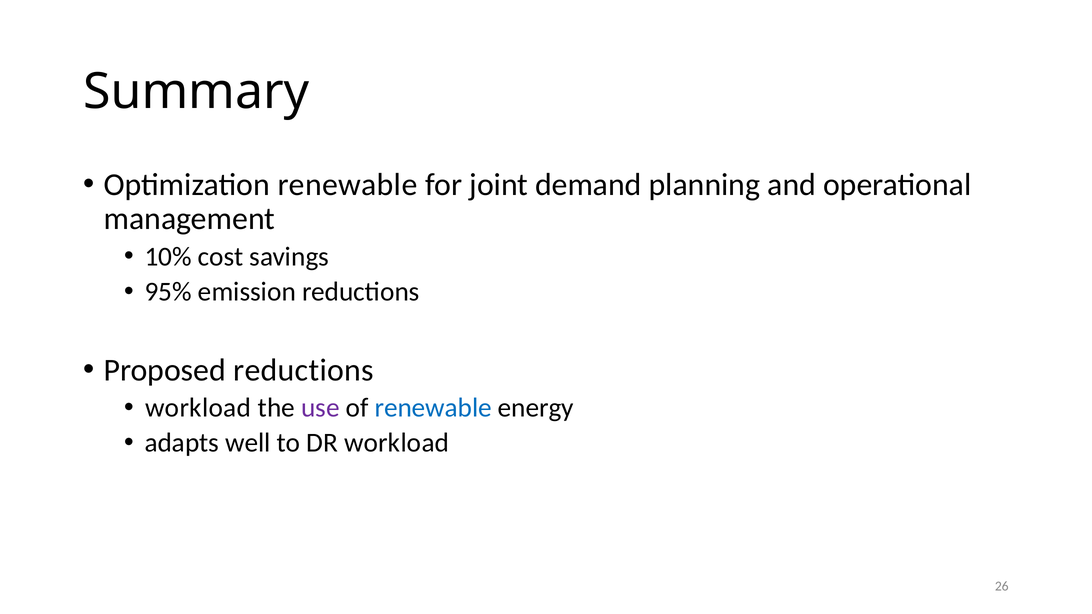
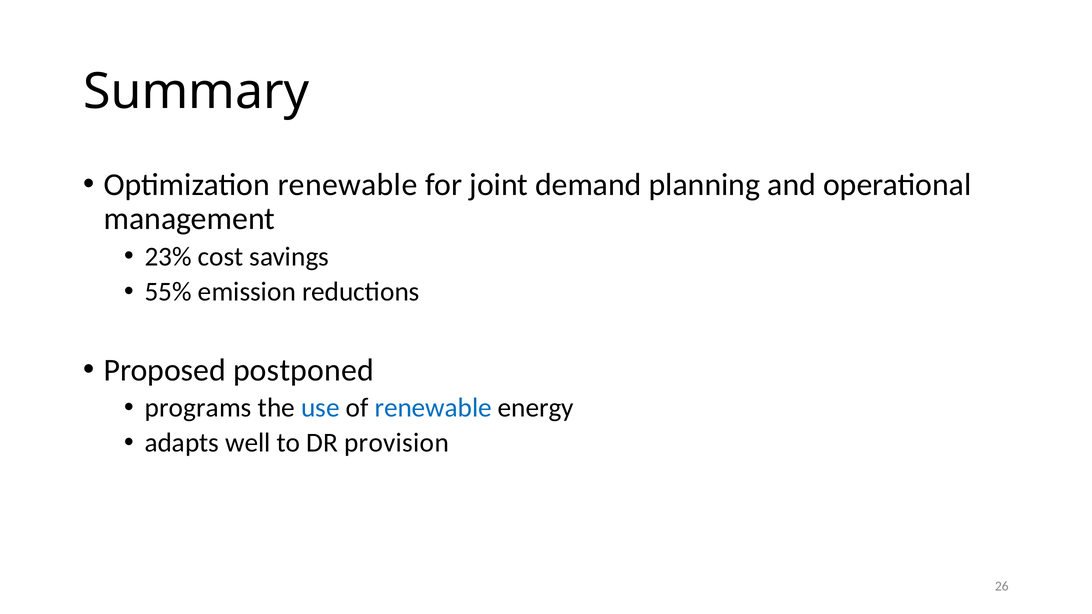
10%: 10% -> 23%
95%: 95% -> 55%
Proposed reductions: reductions -> postponed
workload at (198, 408): workload -> programs
use colour: purple -> blue
DR workload: workload -> provision
